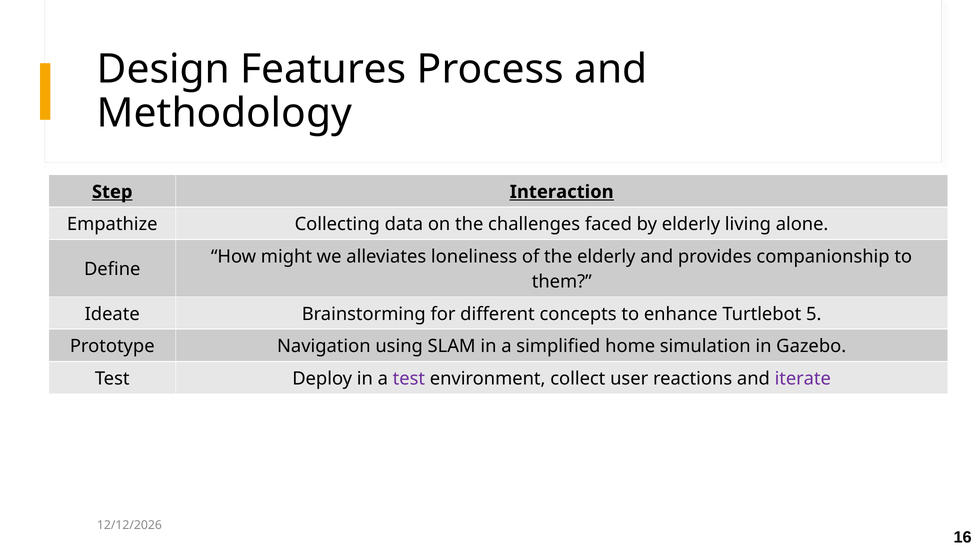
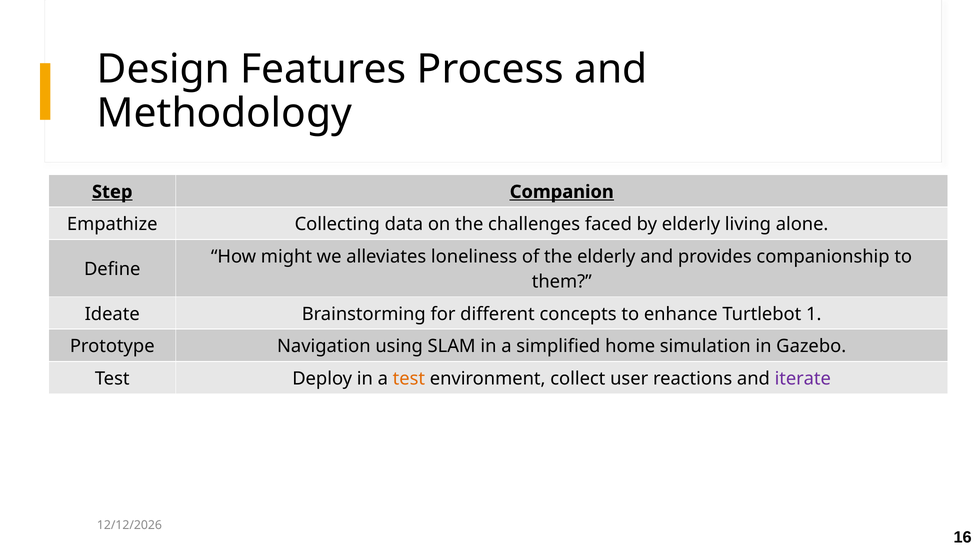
Interaction: Interaction -> Companion
5: 5 -> 1
test at (409, 378) colour: purple -> orange
